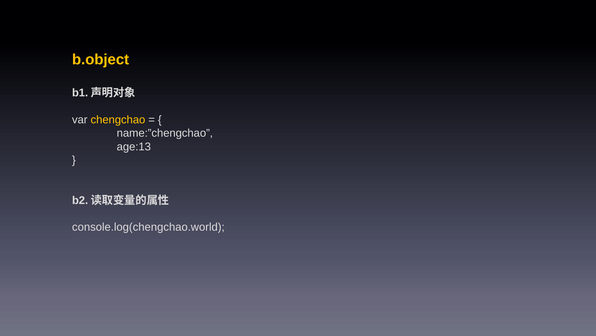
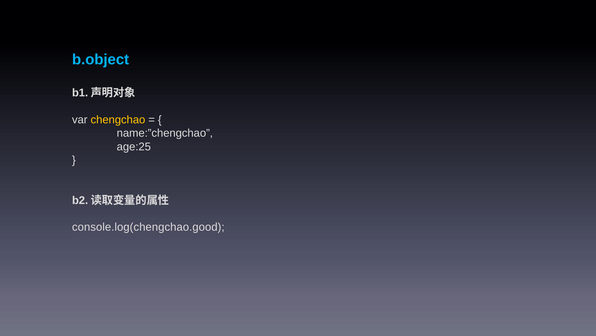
b.object colour: yellow -> light blue
age:13: age:13 -> age:25
console.log(chengchao.world: console.log(chengchao.world -> console.log(chengchao.good
